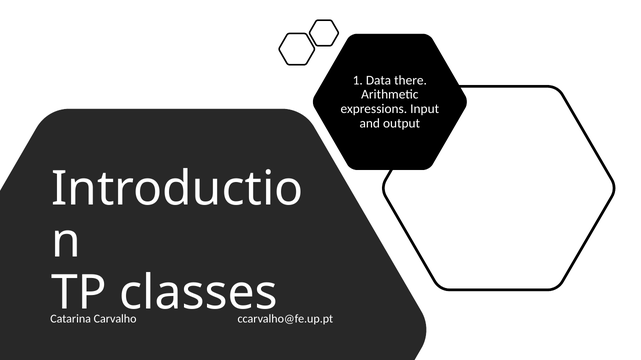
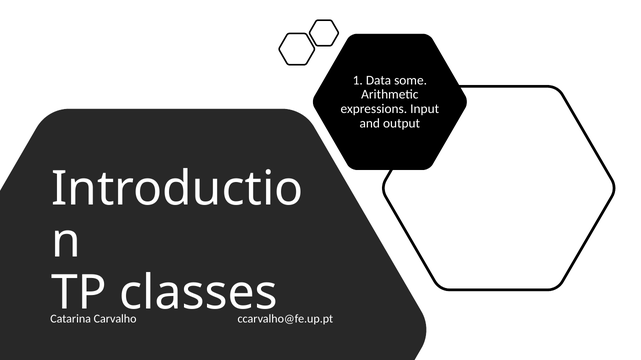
there: there -> some
